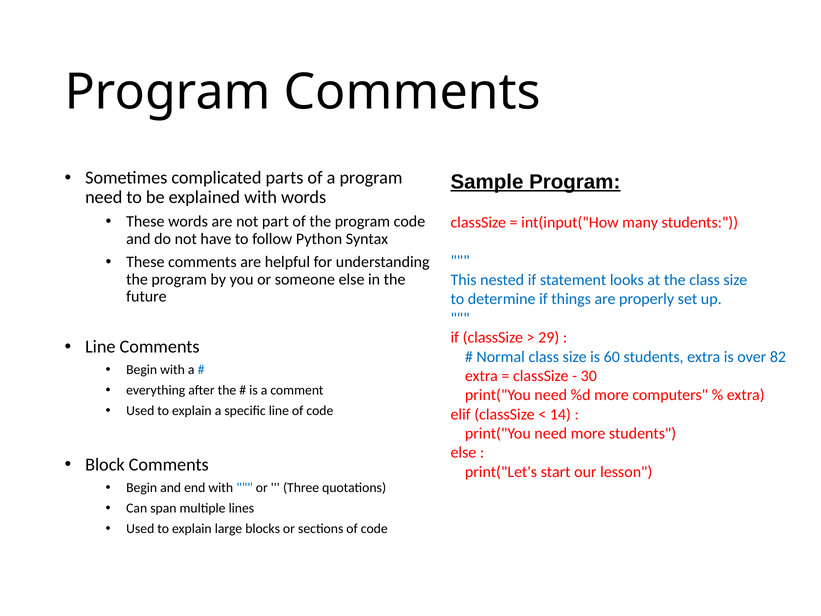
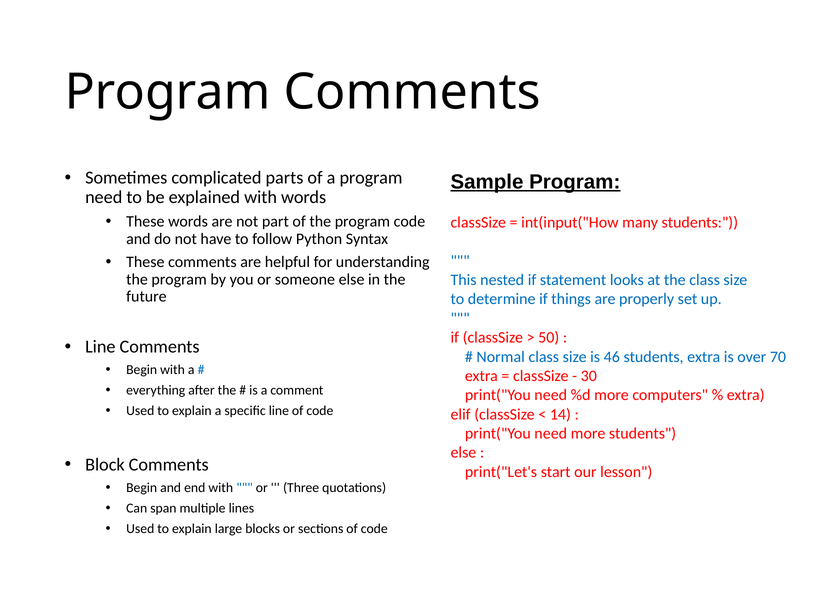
29: 29 -> 50
60: 60 -> 46
82: 82 -> 70
